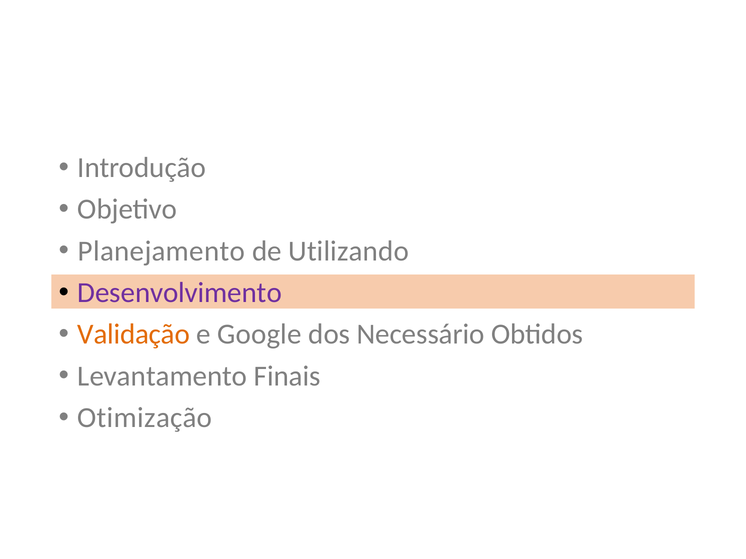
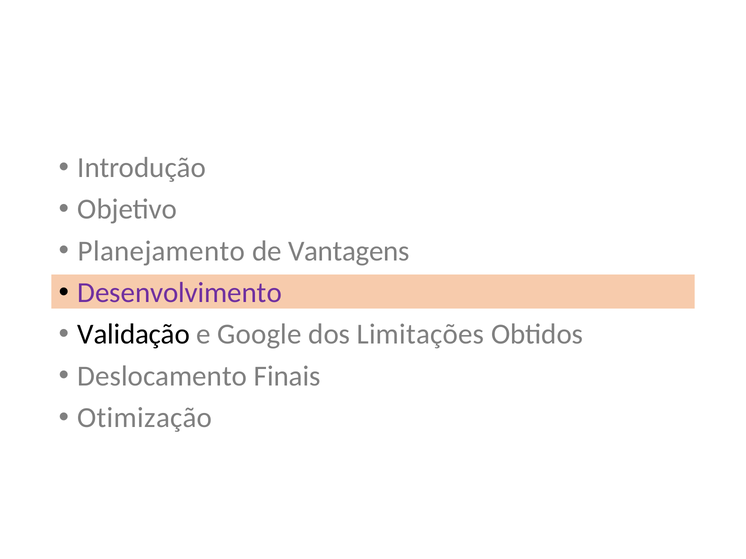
Utilizando: Utilizando -> Vantagens
Validação colour: orange -> black
Necessário: Necessário -> Limitações
Levantamento: Levantamento -> Deslocamento
